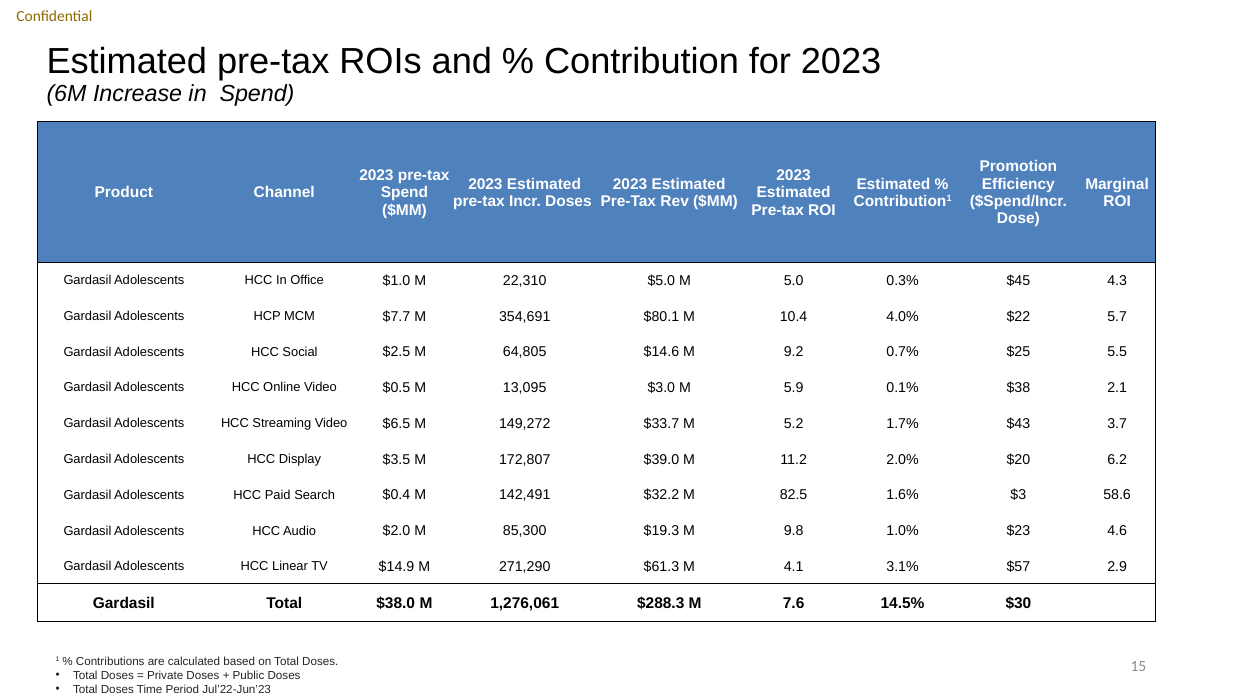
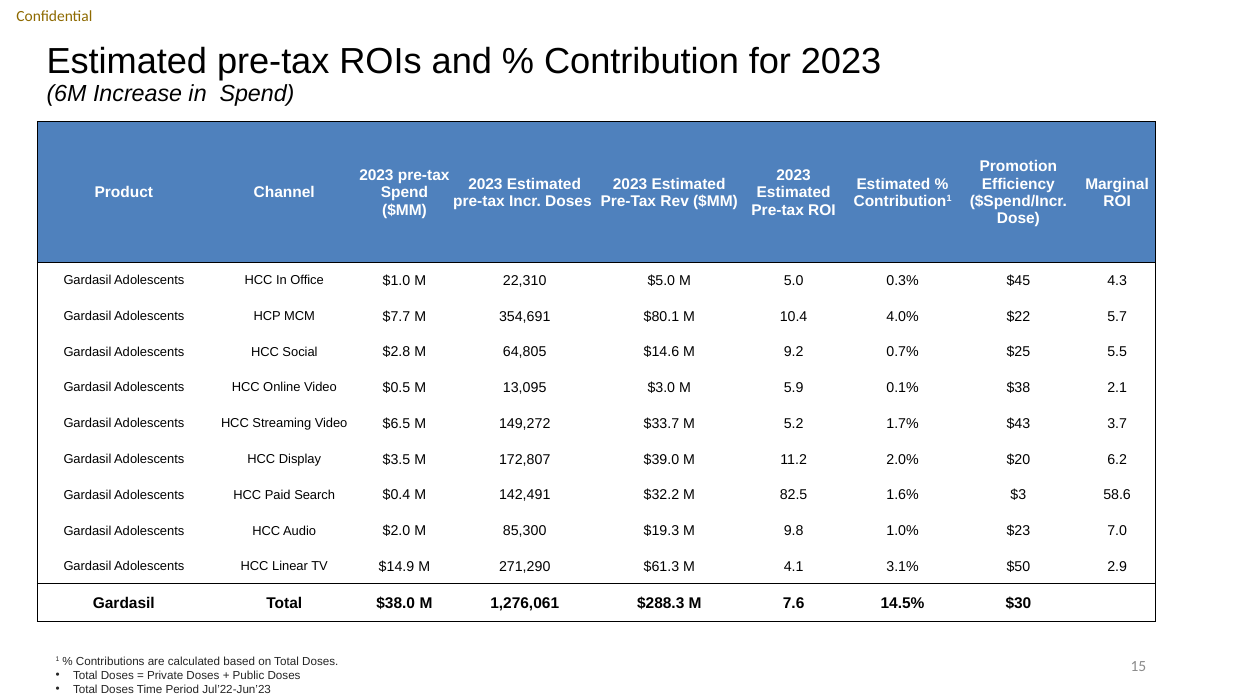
$2.5: $2.5 -> $2.8
4.6: 4.6 -> 7.0
$57: $57 -> $50
